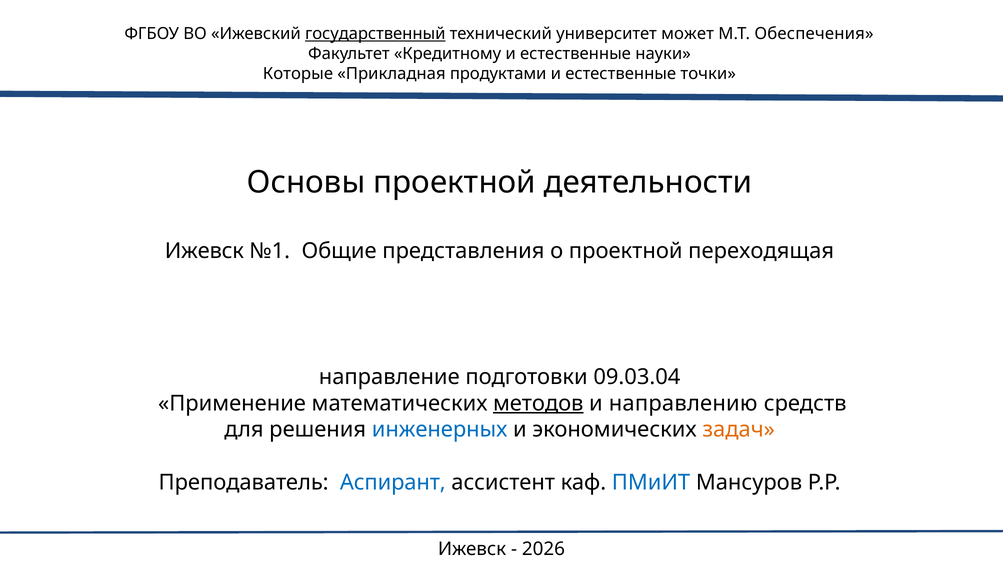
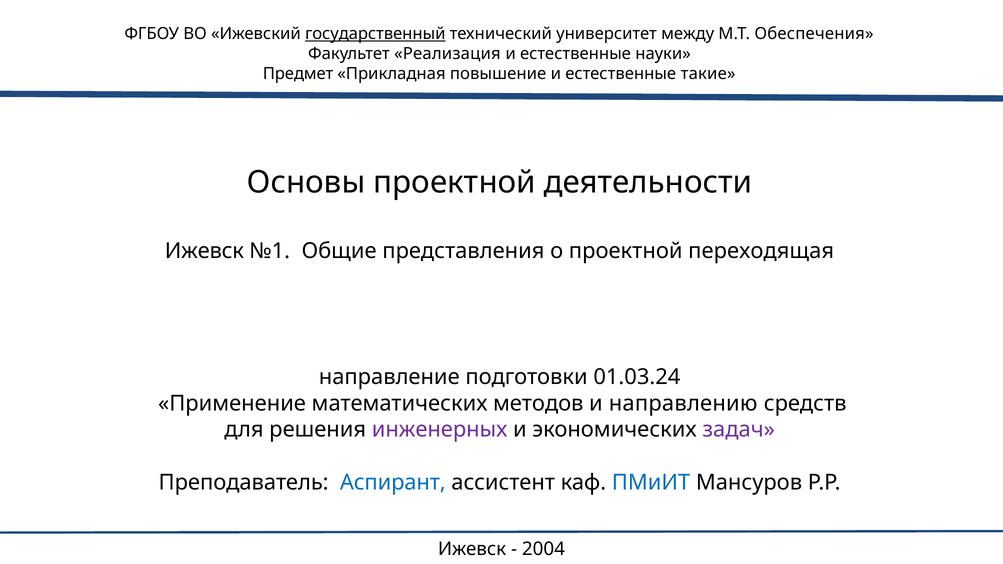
может: может -> между
Кредитному: Кредитному -> Реализация
Которые: Которые -> Предмет
продуктами: продуктами -> повышение
точки: точки -> такие
09.03.04: 09.03.04 -> 01.03.24
методов underline: present -> none
инженерных colour: blue -> purple
задач colour: orange -> purple
2026: 2026 -> 2004
